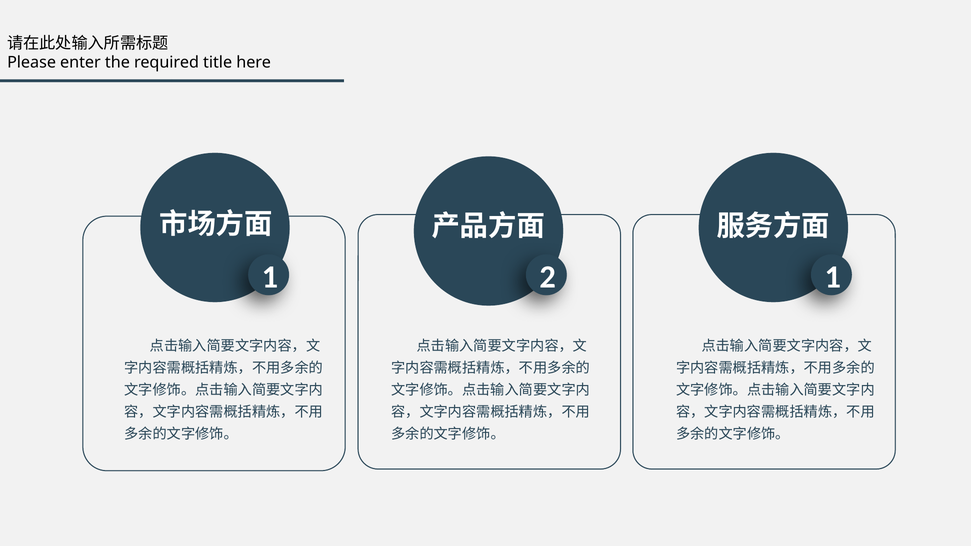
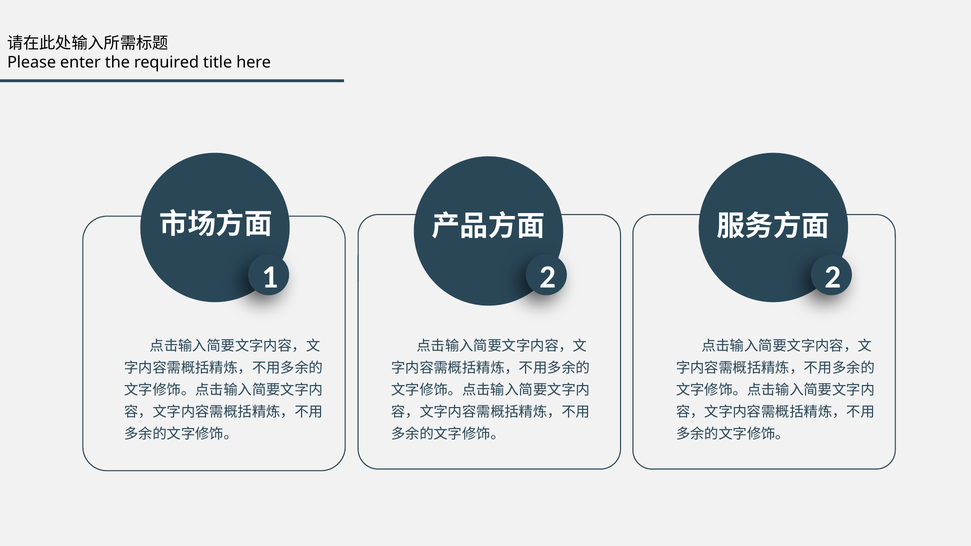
2 1: 1 -> 2
